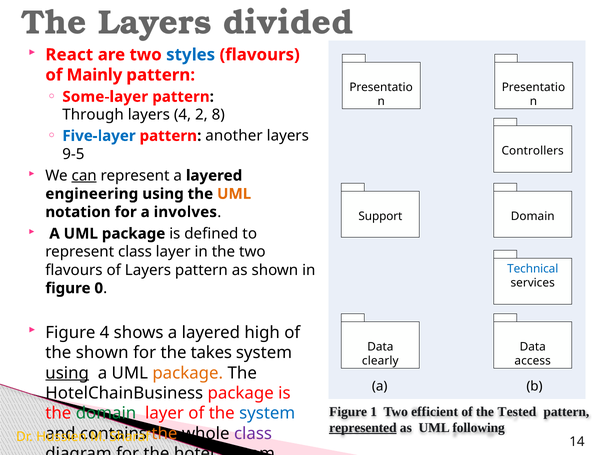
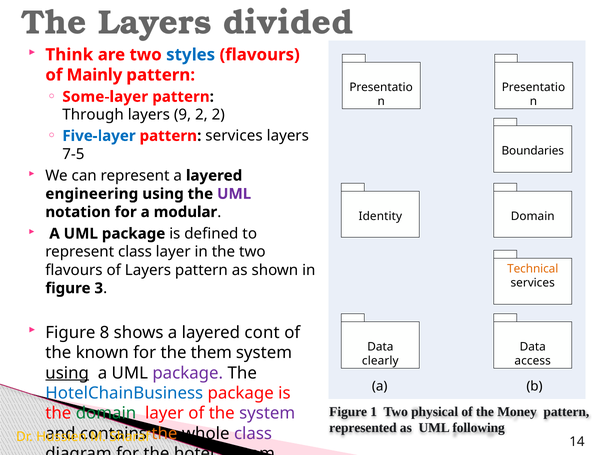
React: React -> Think
layers 4: 4 -> 9
2 8: 8 -> 2
pattern another: another -> services
Controllers: Controllers -> Boundaries
9-5: 9-5 -> 7-5
can underline: present -> none
UML at (234, 194) colour: orange -> purple
involves: involves -> modular
Support: Support -> Identity
Technical colour: blue -> orange
0: 0 -> 3
Figure 4: 4 -> 8
high: high -> cont
the shown: shown -> known
takes: takes -> them
package at (188, 373) colour: orange -> purple
HotelChainBusiness colour: black -> blue
efficient: efficient -> physical
Tested: Tested -> Money
system at (267, 413) colour: blue -> purple
represented underline: present -> none
